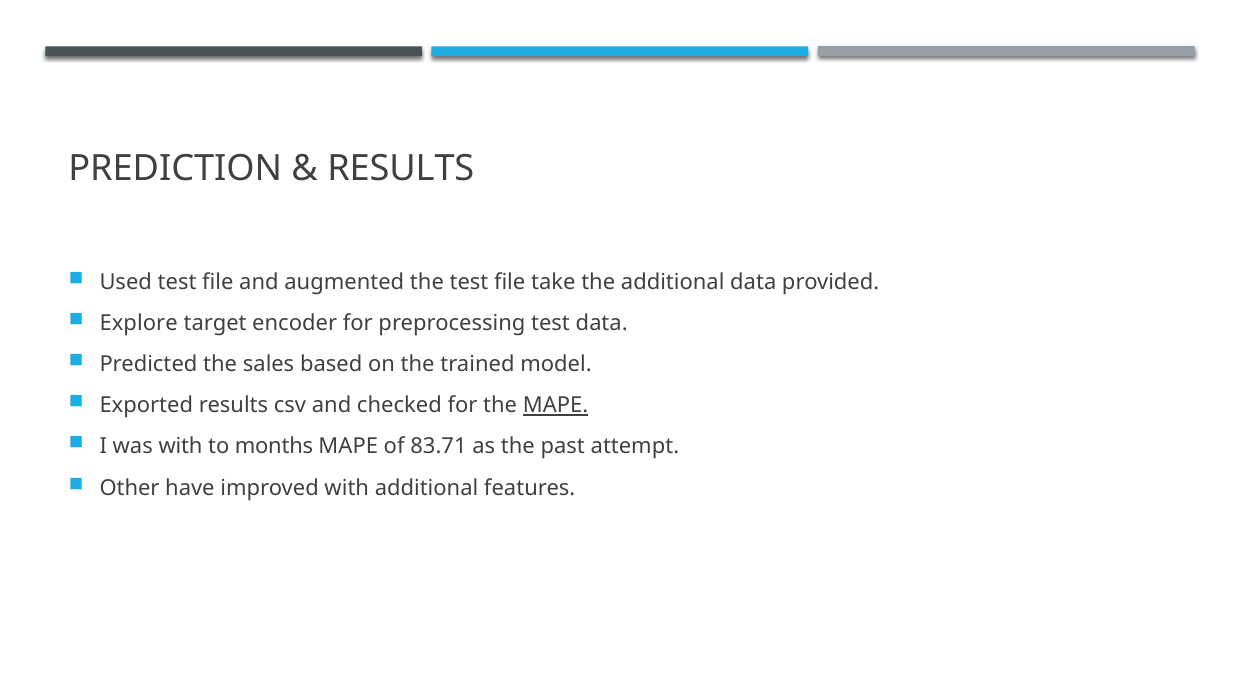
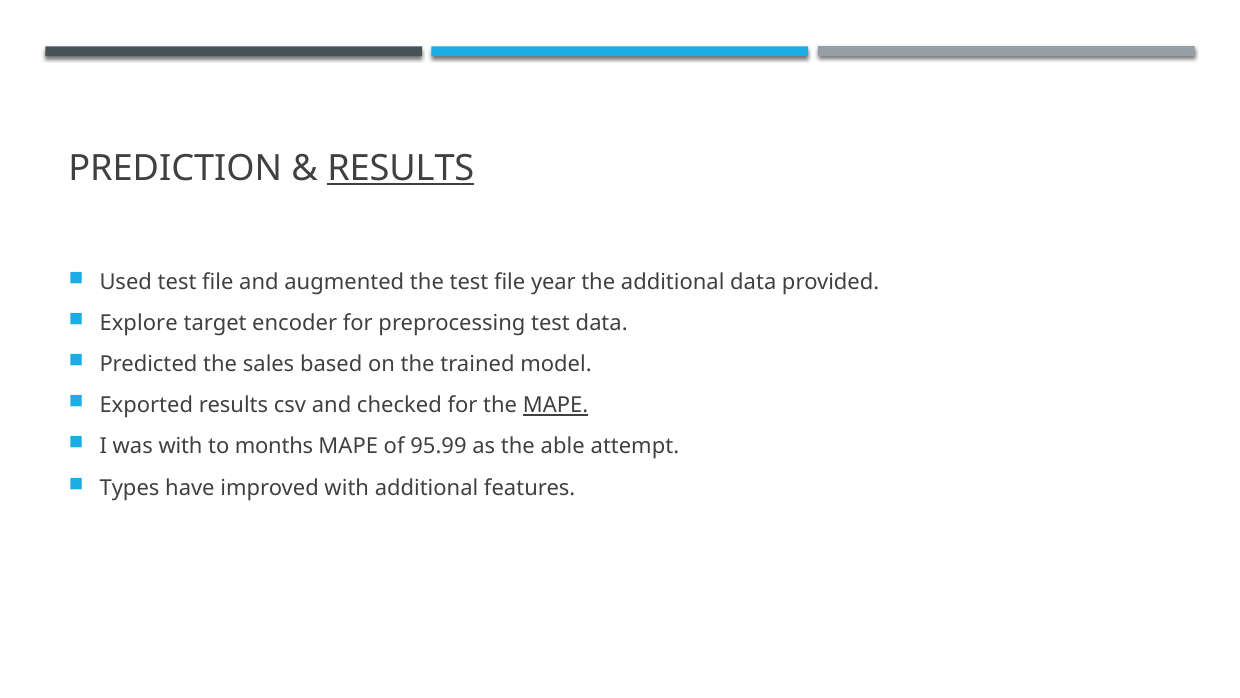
RESULTS at (401, 168) underline: none -> present
take: take -> year
83.71: 83.71 -> 95.99
past: past -> able
Other: Other -> Types
